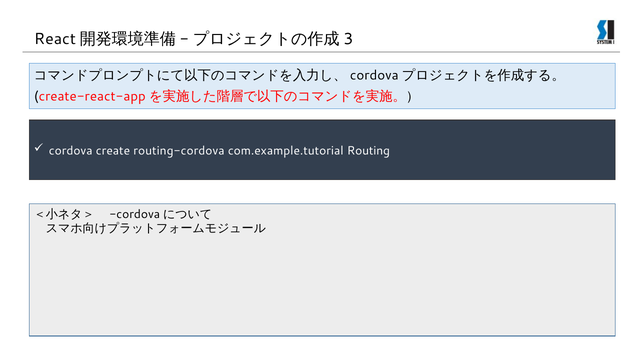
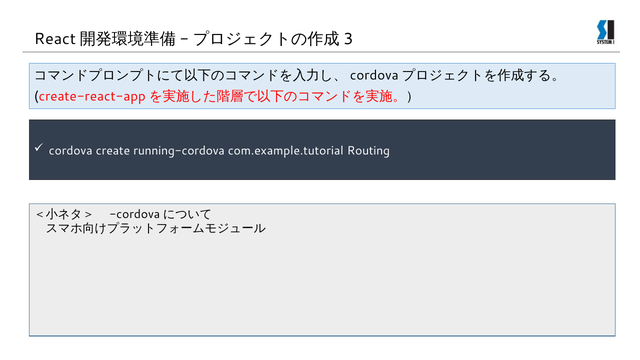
routing-cordova: routing-cordova -> running-cordova
